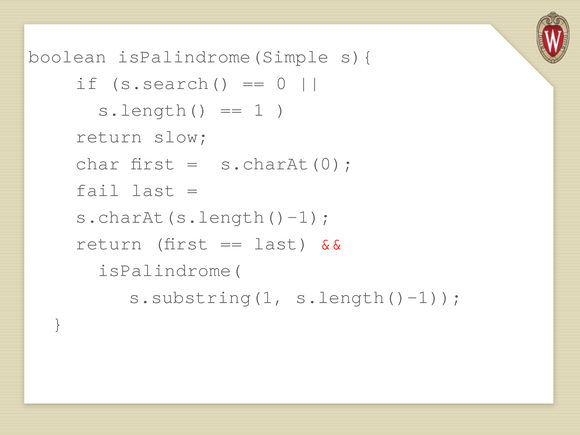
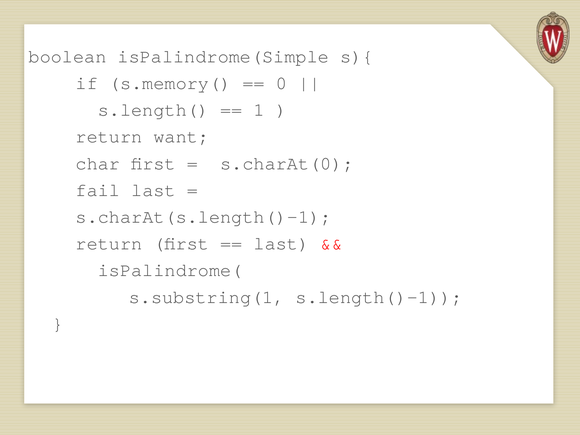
s.search(: s.search( -> s.memory(
slow: slow -> want
